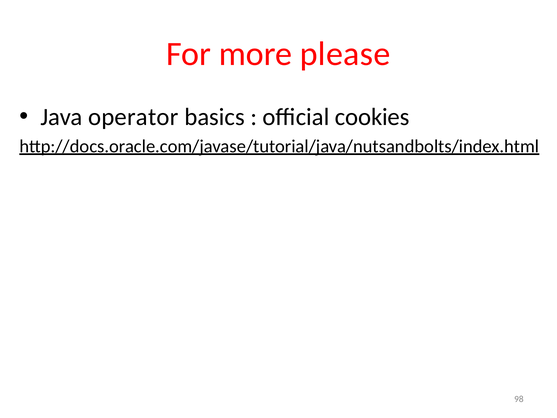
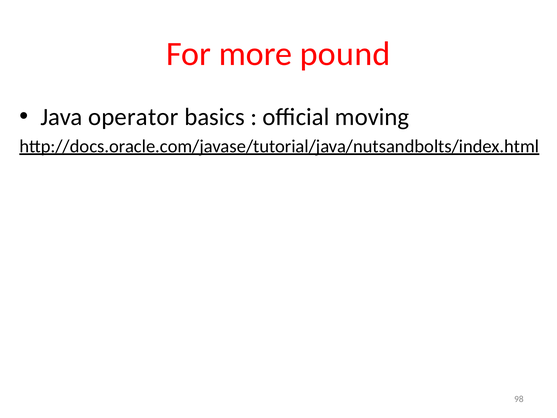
please: please -> pound
cookies: cookies -> moving
